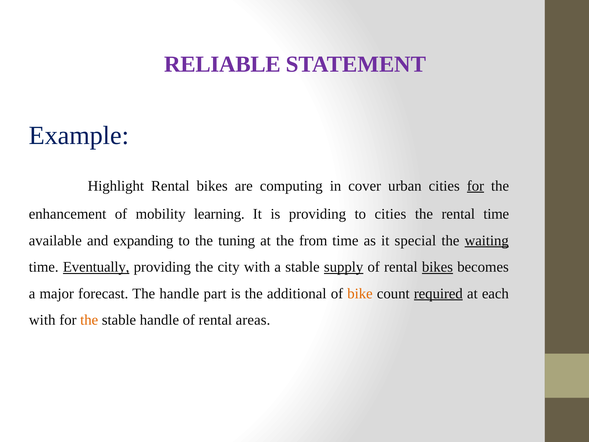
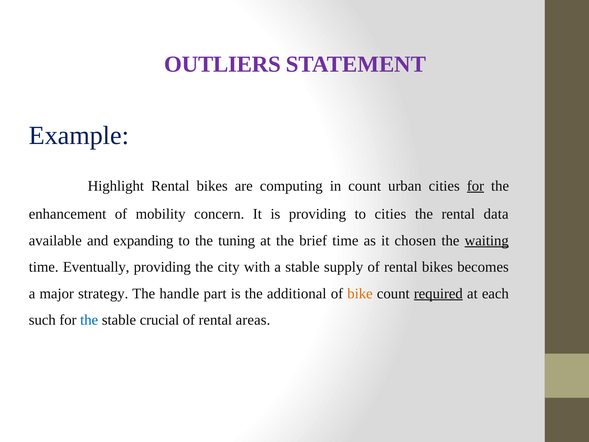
RELIABLE: RELIABLE -> OUTLIERS
in cover: cover -> count
learning: learning -> concern
rental time: time -> data
from: from -> brief
special: special -> chosen
Eventually underline: present -> none
supply underline: present -> none
bikes at (437, 267) underline: present -> none
forecast: forecast -> strategy
with at (42, 320): with -> such
the at (89, 320) colour: orange -> blue
stable handle: handle -> crucial
